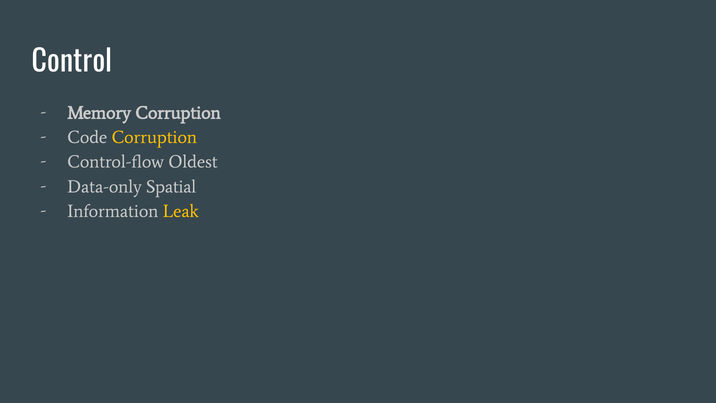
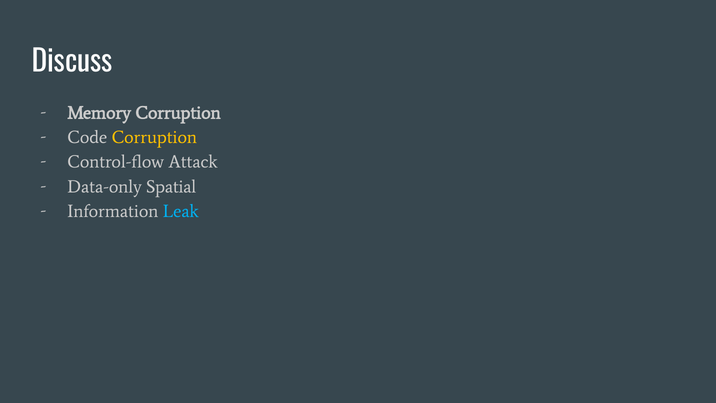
Control: Control -> Discuss
Oldest: Oldest -> Attack
Leak colour: yellow -> light blue
